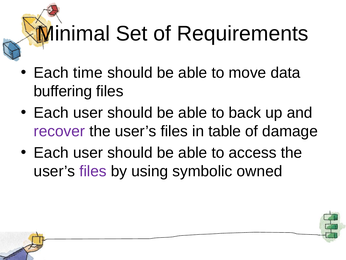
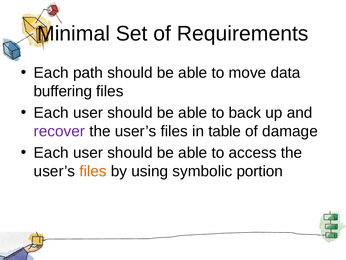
time: time -> path
files at (93, 171) colour: purple -> orange
owned: owned -> portion
